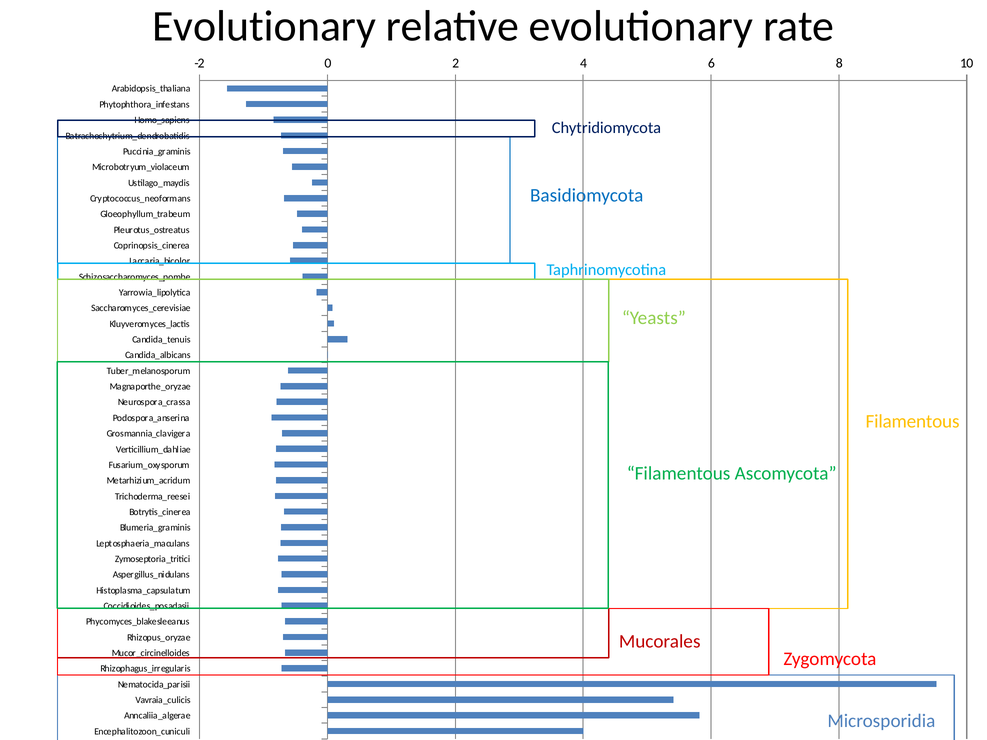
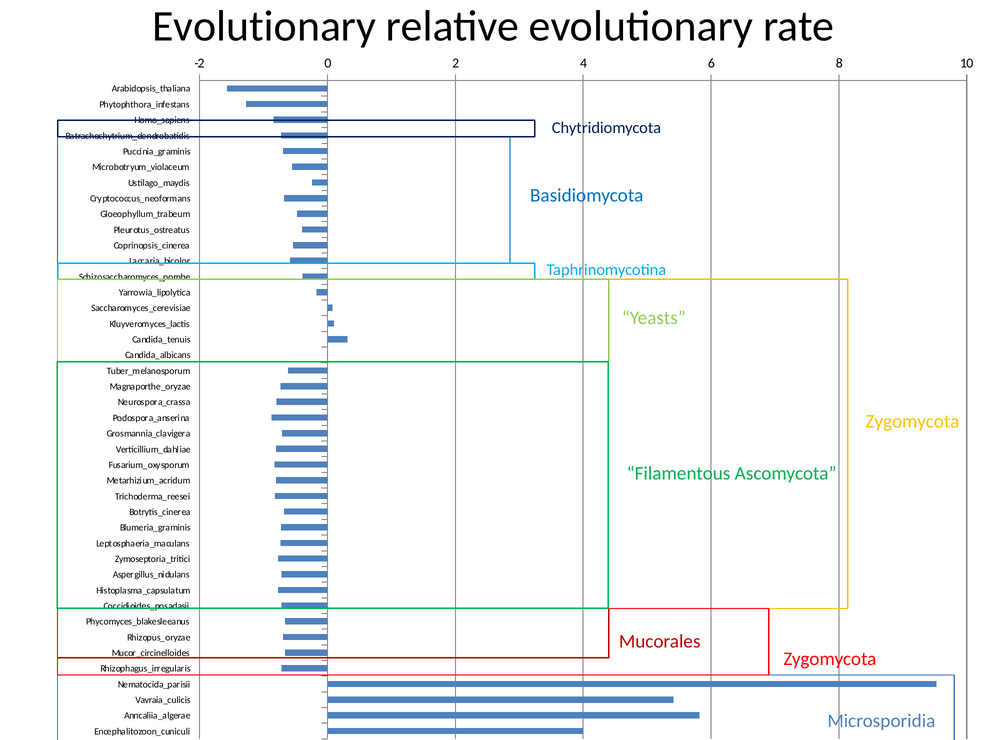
Filamentous at (913, 422): Filamentous -> Zygomycota
